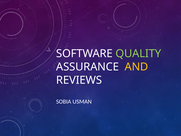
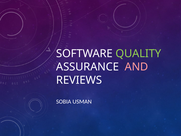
AND colour: yellow -> pink
